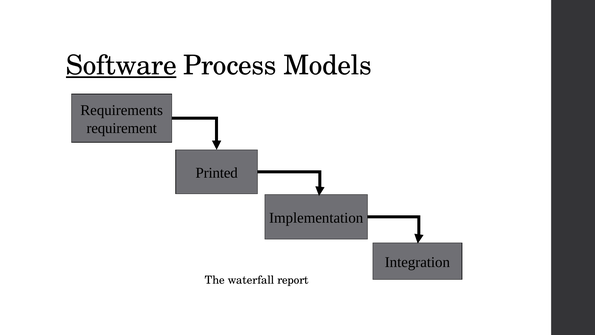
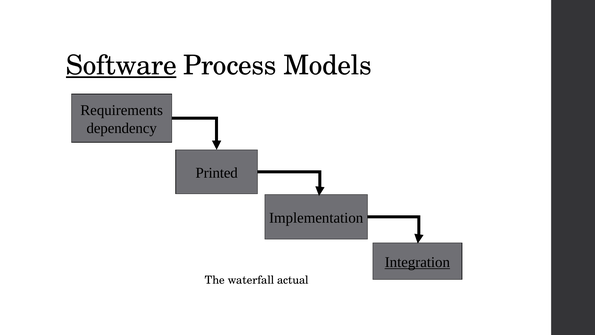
requirement: requirement -> dependency
Integration underline: none -> present
report: report -> actual
